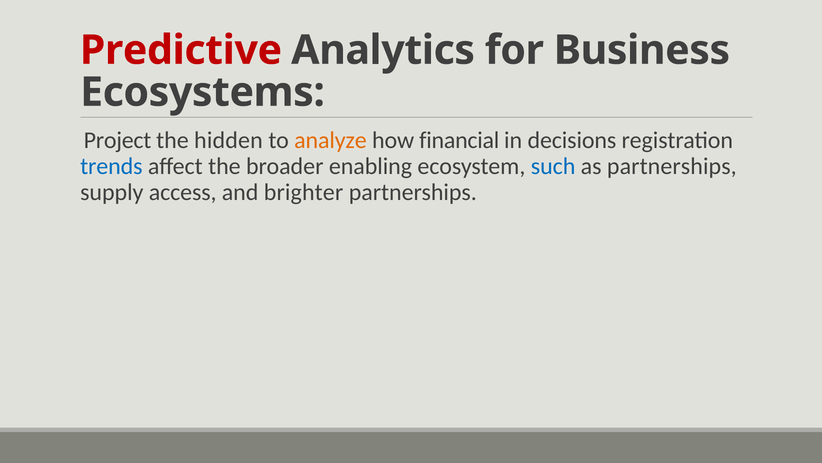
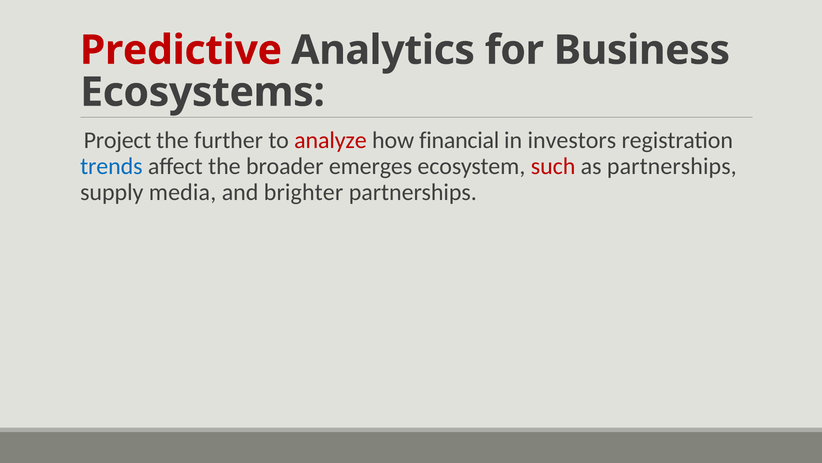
hidden: hidden -> further
analyze colour: orange -> red
decisions: decisions -> investors
enabling: enabling -> emerges
such colour: blue -> red
access: access -> media
